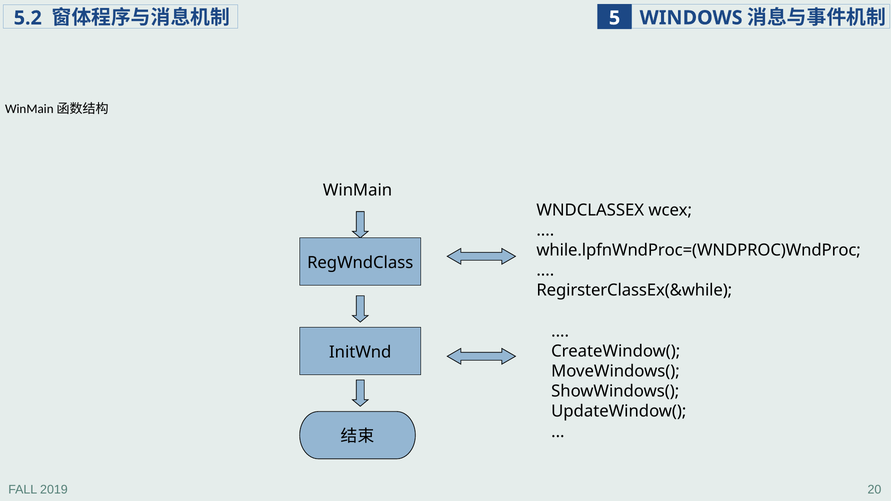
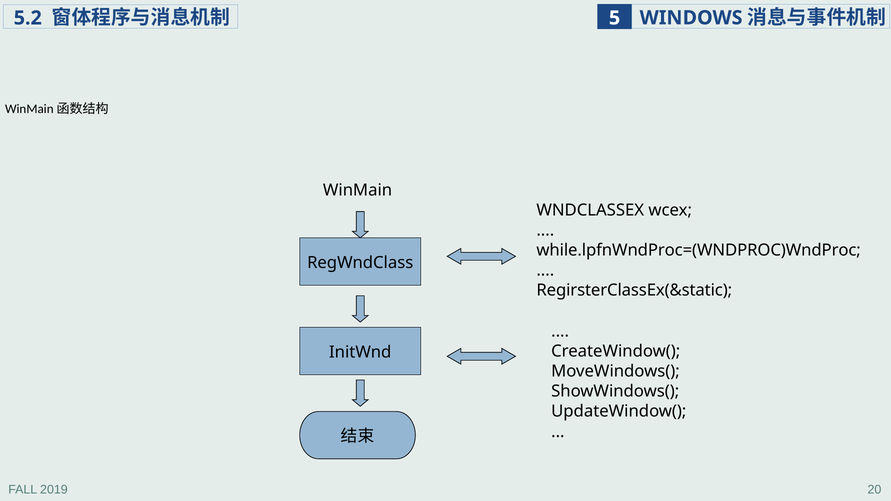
RegirsterClassEx(&while: RegirsterClassEx(&while -> RegirsterClassEx(&static
